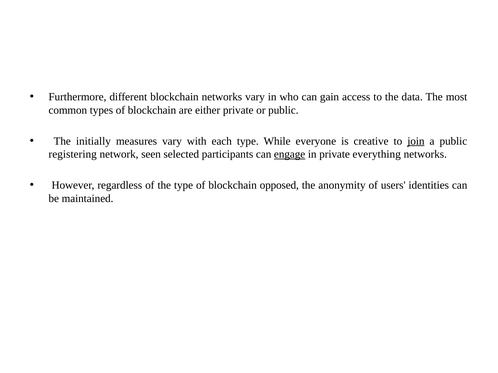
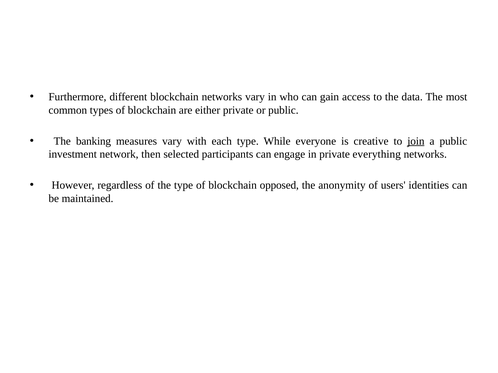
initially: initially -> banking
registering: registering -> investment
seen: seen -> then
engage underline: present -> none
